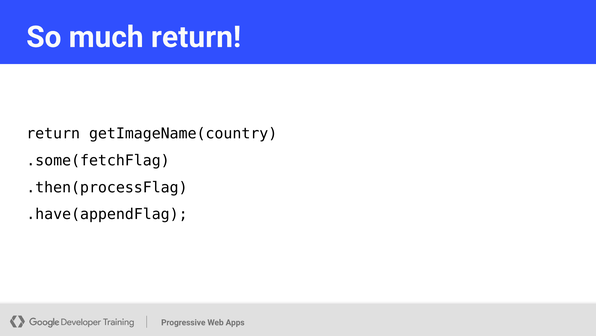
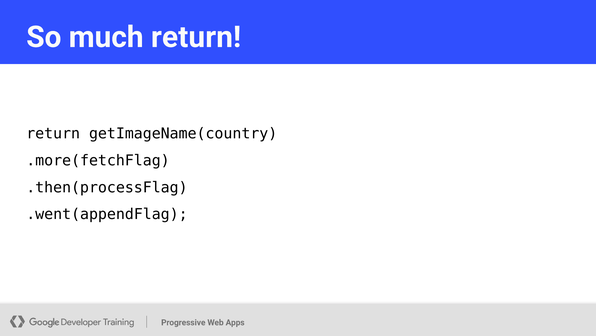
.some(fetchFlag: .some(fetchFlag -> .more(fetchFlag
.have(appendFlag: .have(appendFlag -> .went(appendFlag
